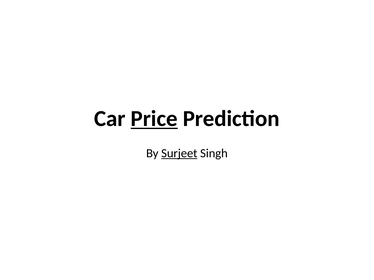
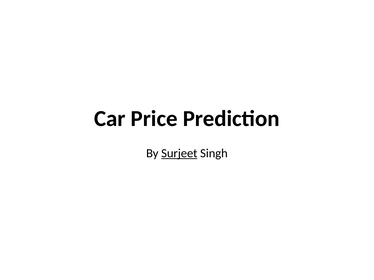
Price underline: present -> none
